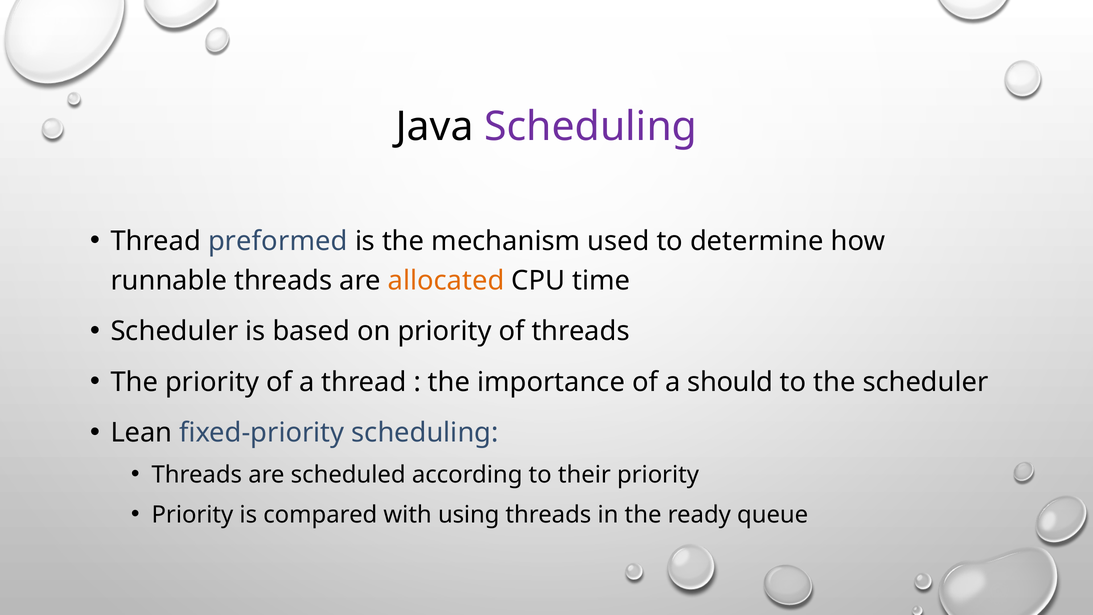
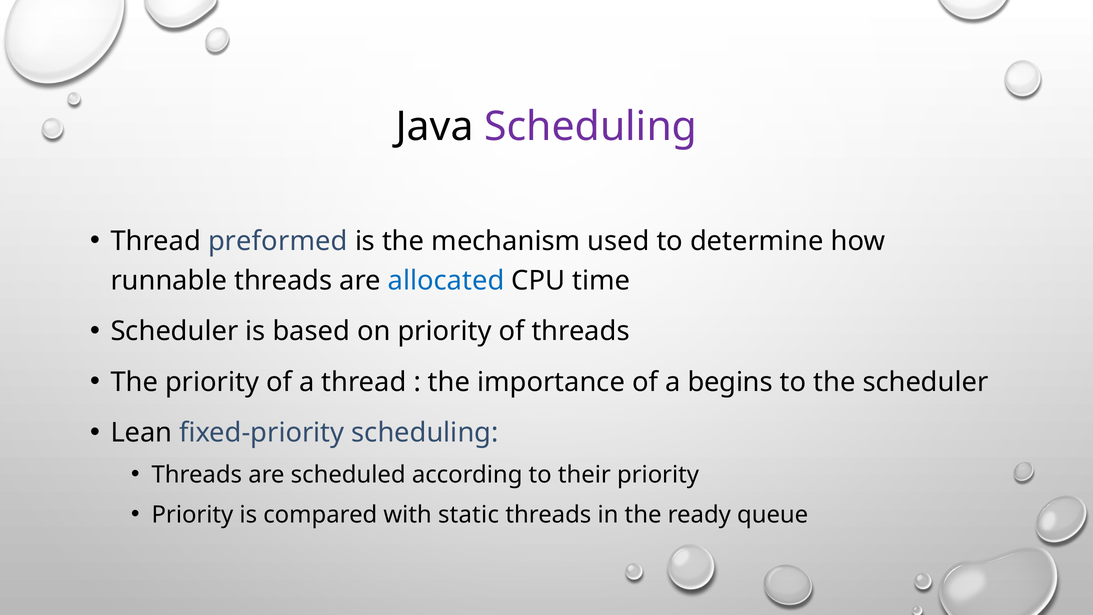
allocated colour: orange -> blue
should: should -> begins
using: using -> static
